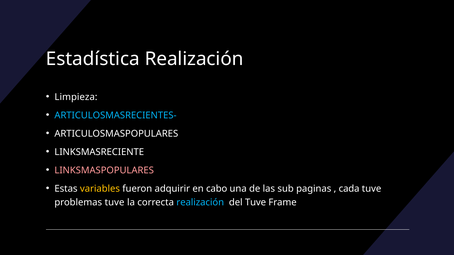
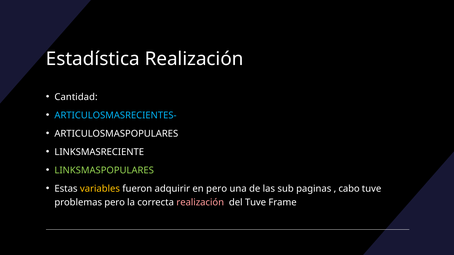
Limpieza: Limpieza -> Cantidad
LINKSMASPOPULARES colour: pink -> light green
en cabo: cabo -> pero
cada: cada -> cabo
problemas tuve: tuve -> pero
realización at (200, 203) colour: light blue -> pink
